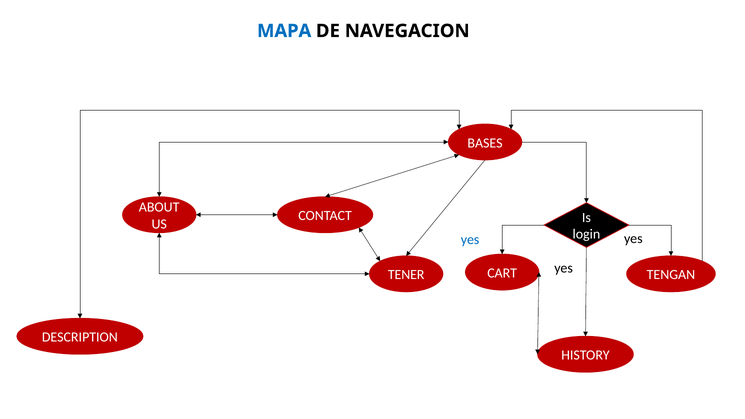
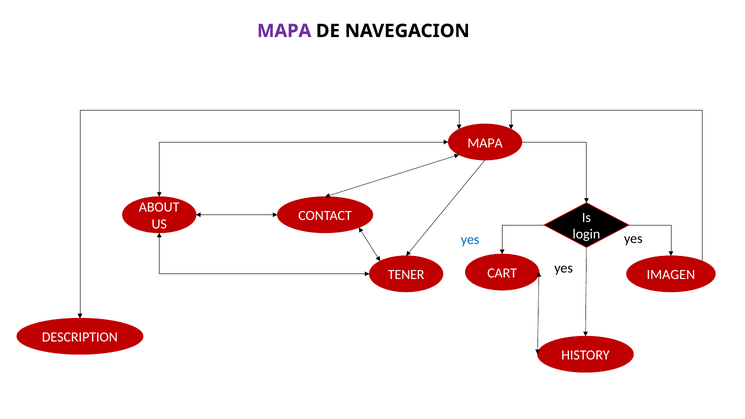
MAPA at (284, 31) colour: blue -> purple
BASES at (485, 143): BASES -> MAPA
TENGAN: TENGAN -> IMAGEN
